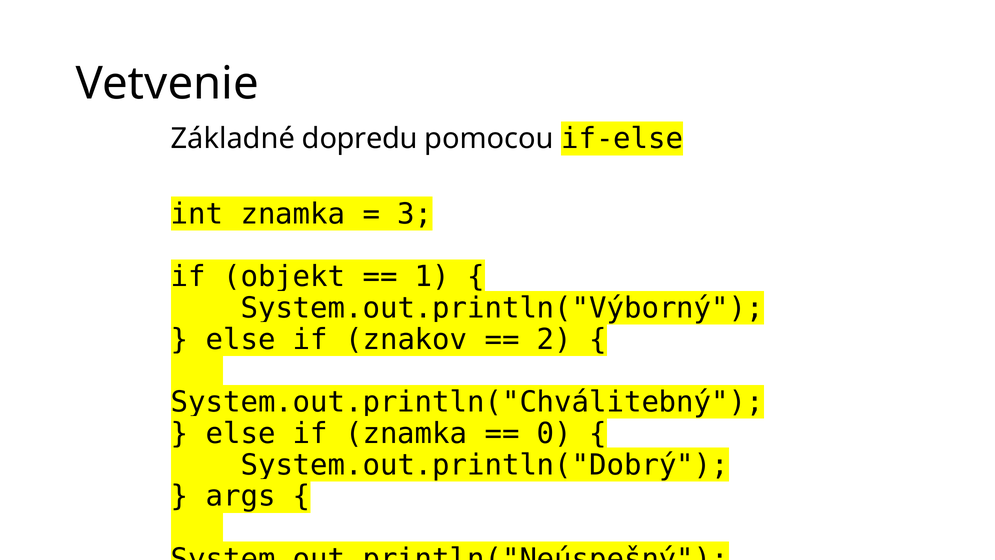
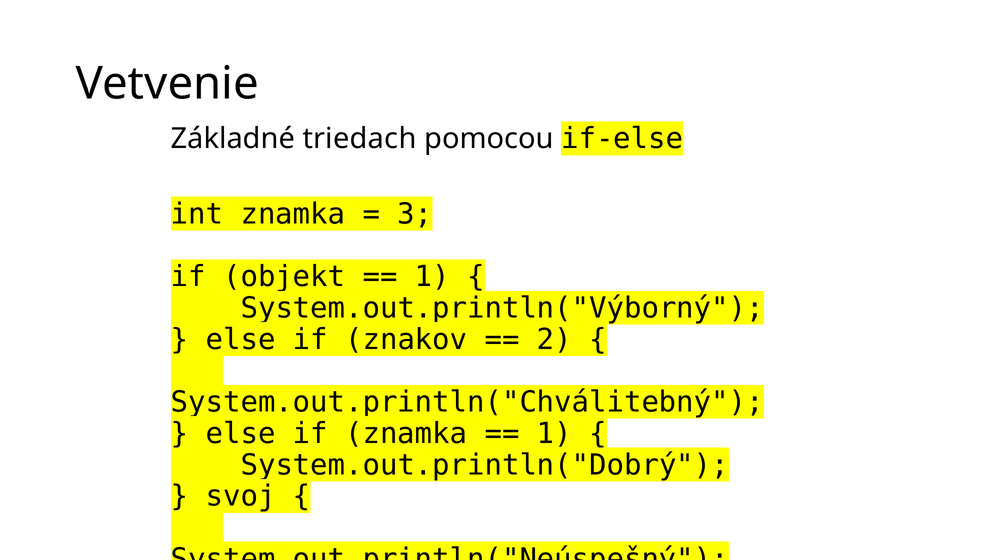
dopredu: dopredu -> triedach
0 at (554, 433): 0 -> 1
args: args -> svoj
